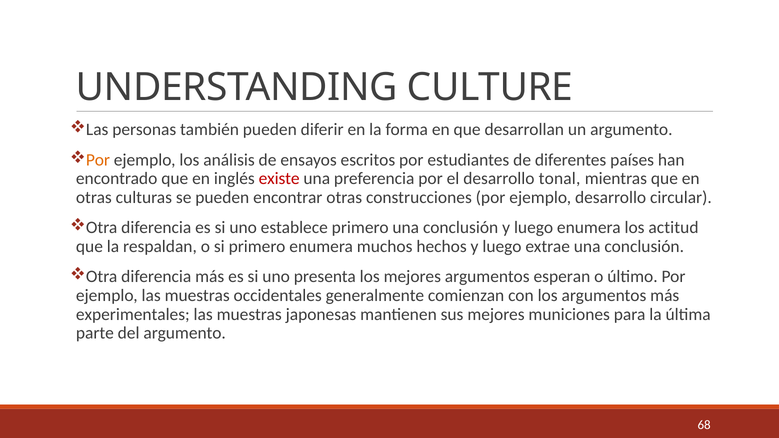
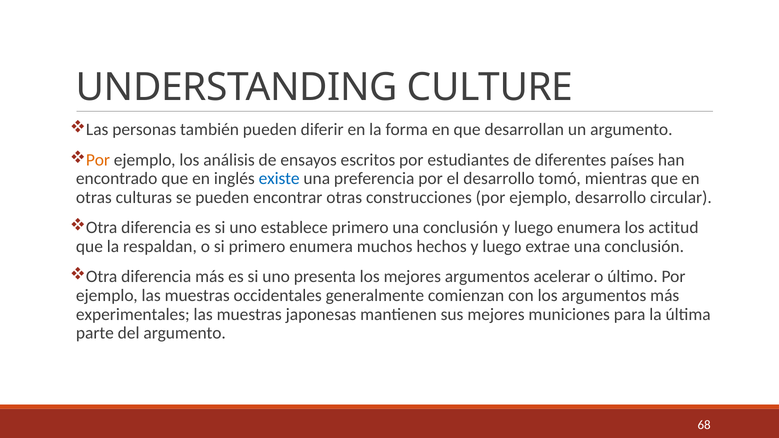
existe colour: red -> blue
tonal: tonal -> tomó
esperan: esperan -> acelerar
